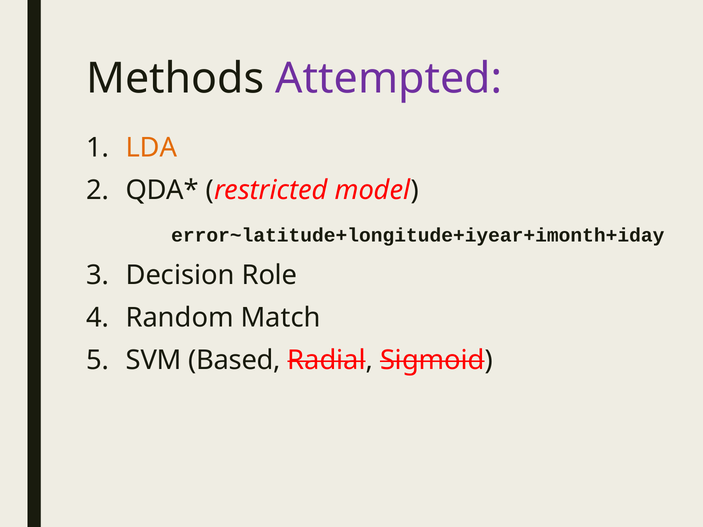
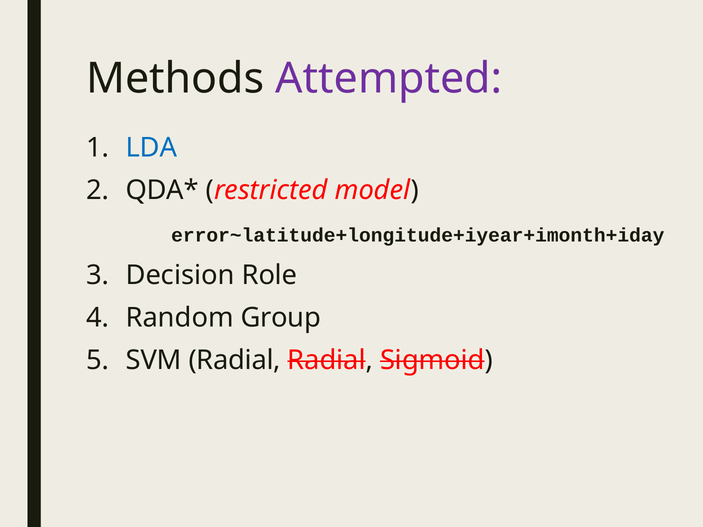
LDA colour: orange -> blue
Match: Match -> Group
SVM Based: Based -> Radial
